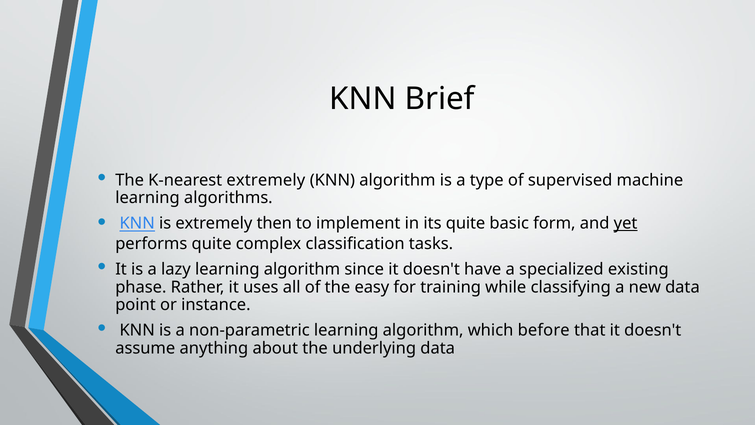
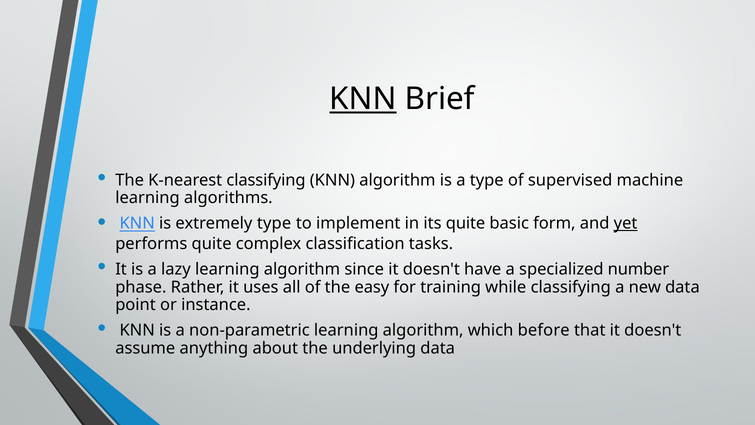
KNN at (363, 99) underline: none -> present
K-nearest extremely: extremely -> classifying
extremely then: then -> type
existing: existing -> number
